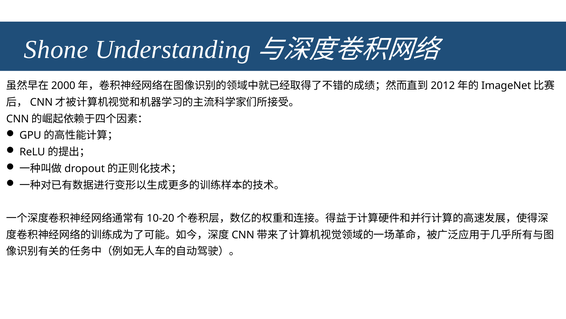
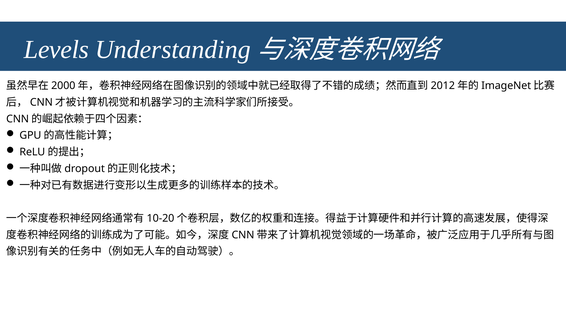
Shone: Shone -> Levels
